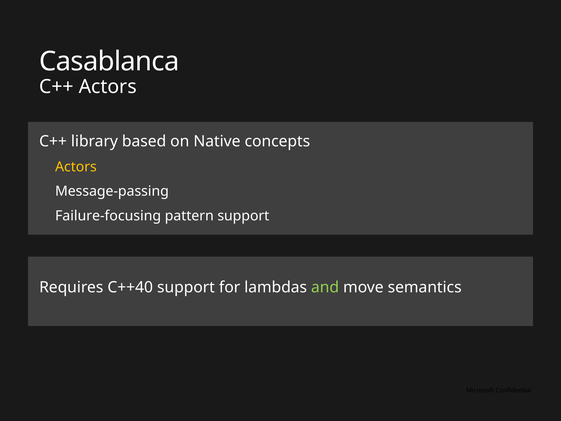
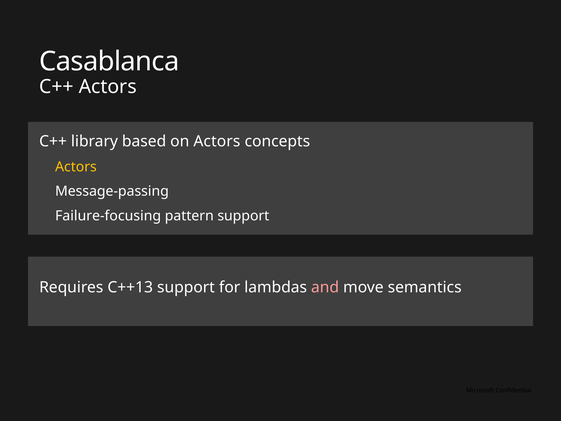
on Native: Native -> Actors
C++40: C++40 -> C++13
and colour: light green -> pink
